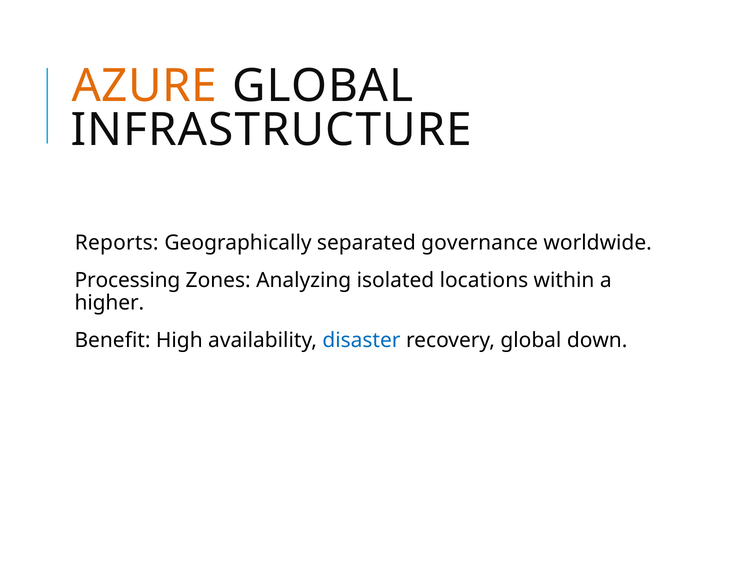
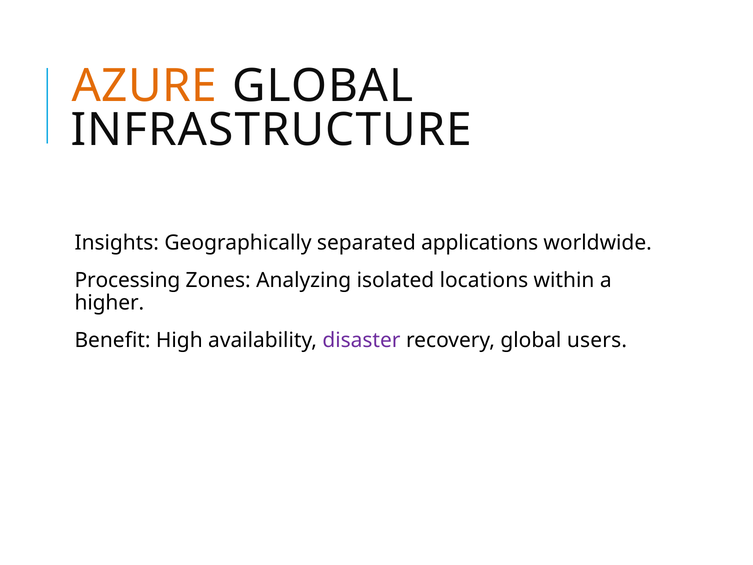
Reports: Reports -> Insights
governance: governance -> applications
disaster colour: blue -> purple
down: down -> users
